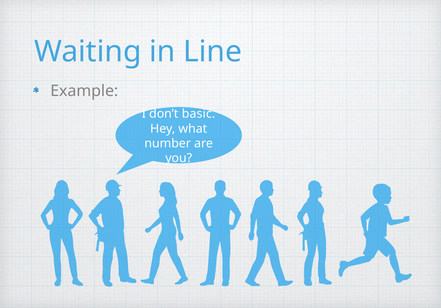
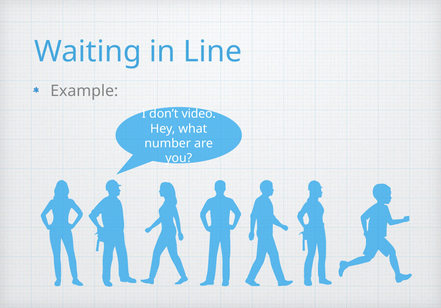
basic: basic -> video
